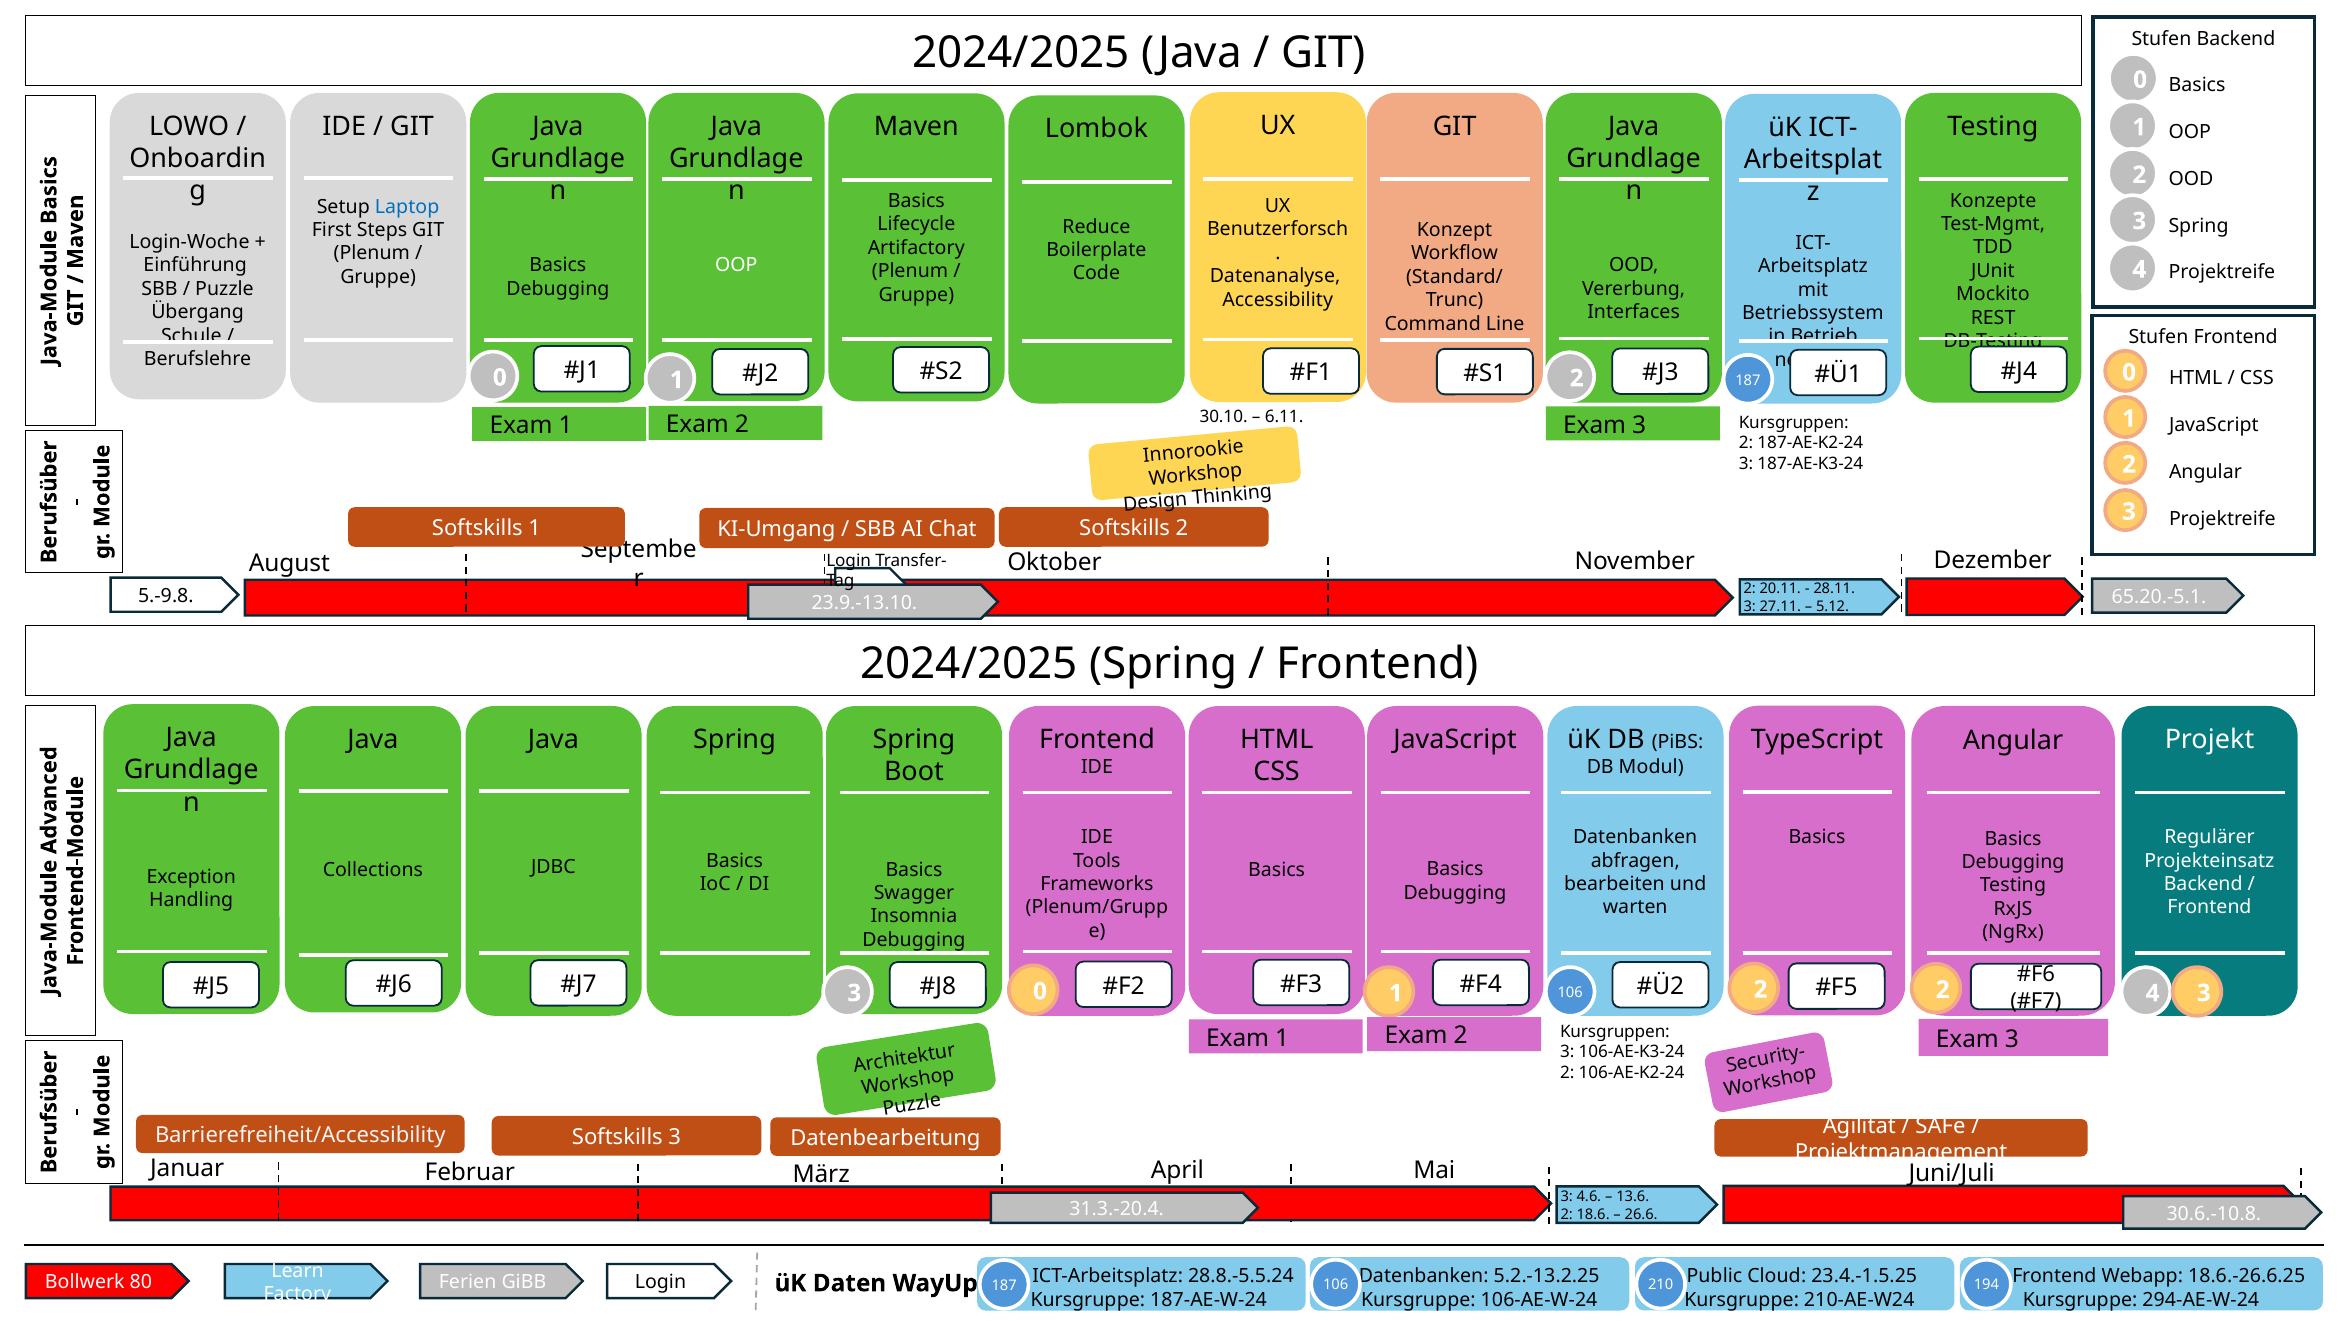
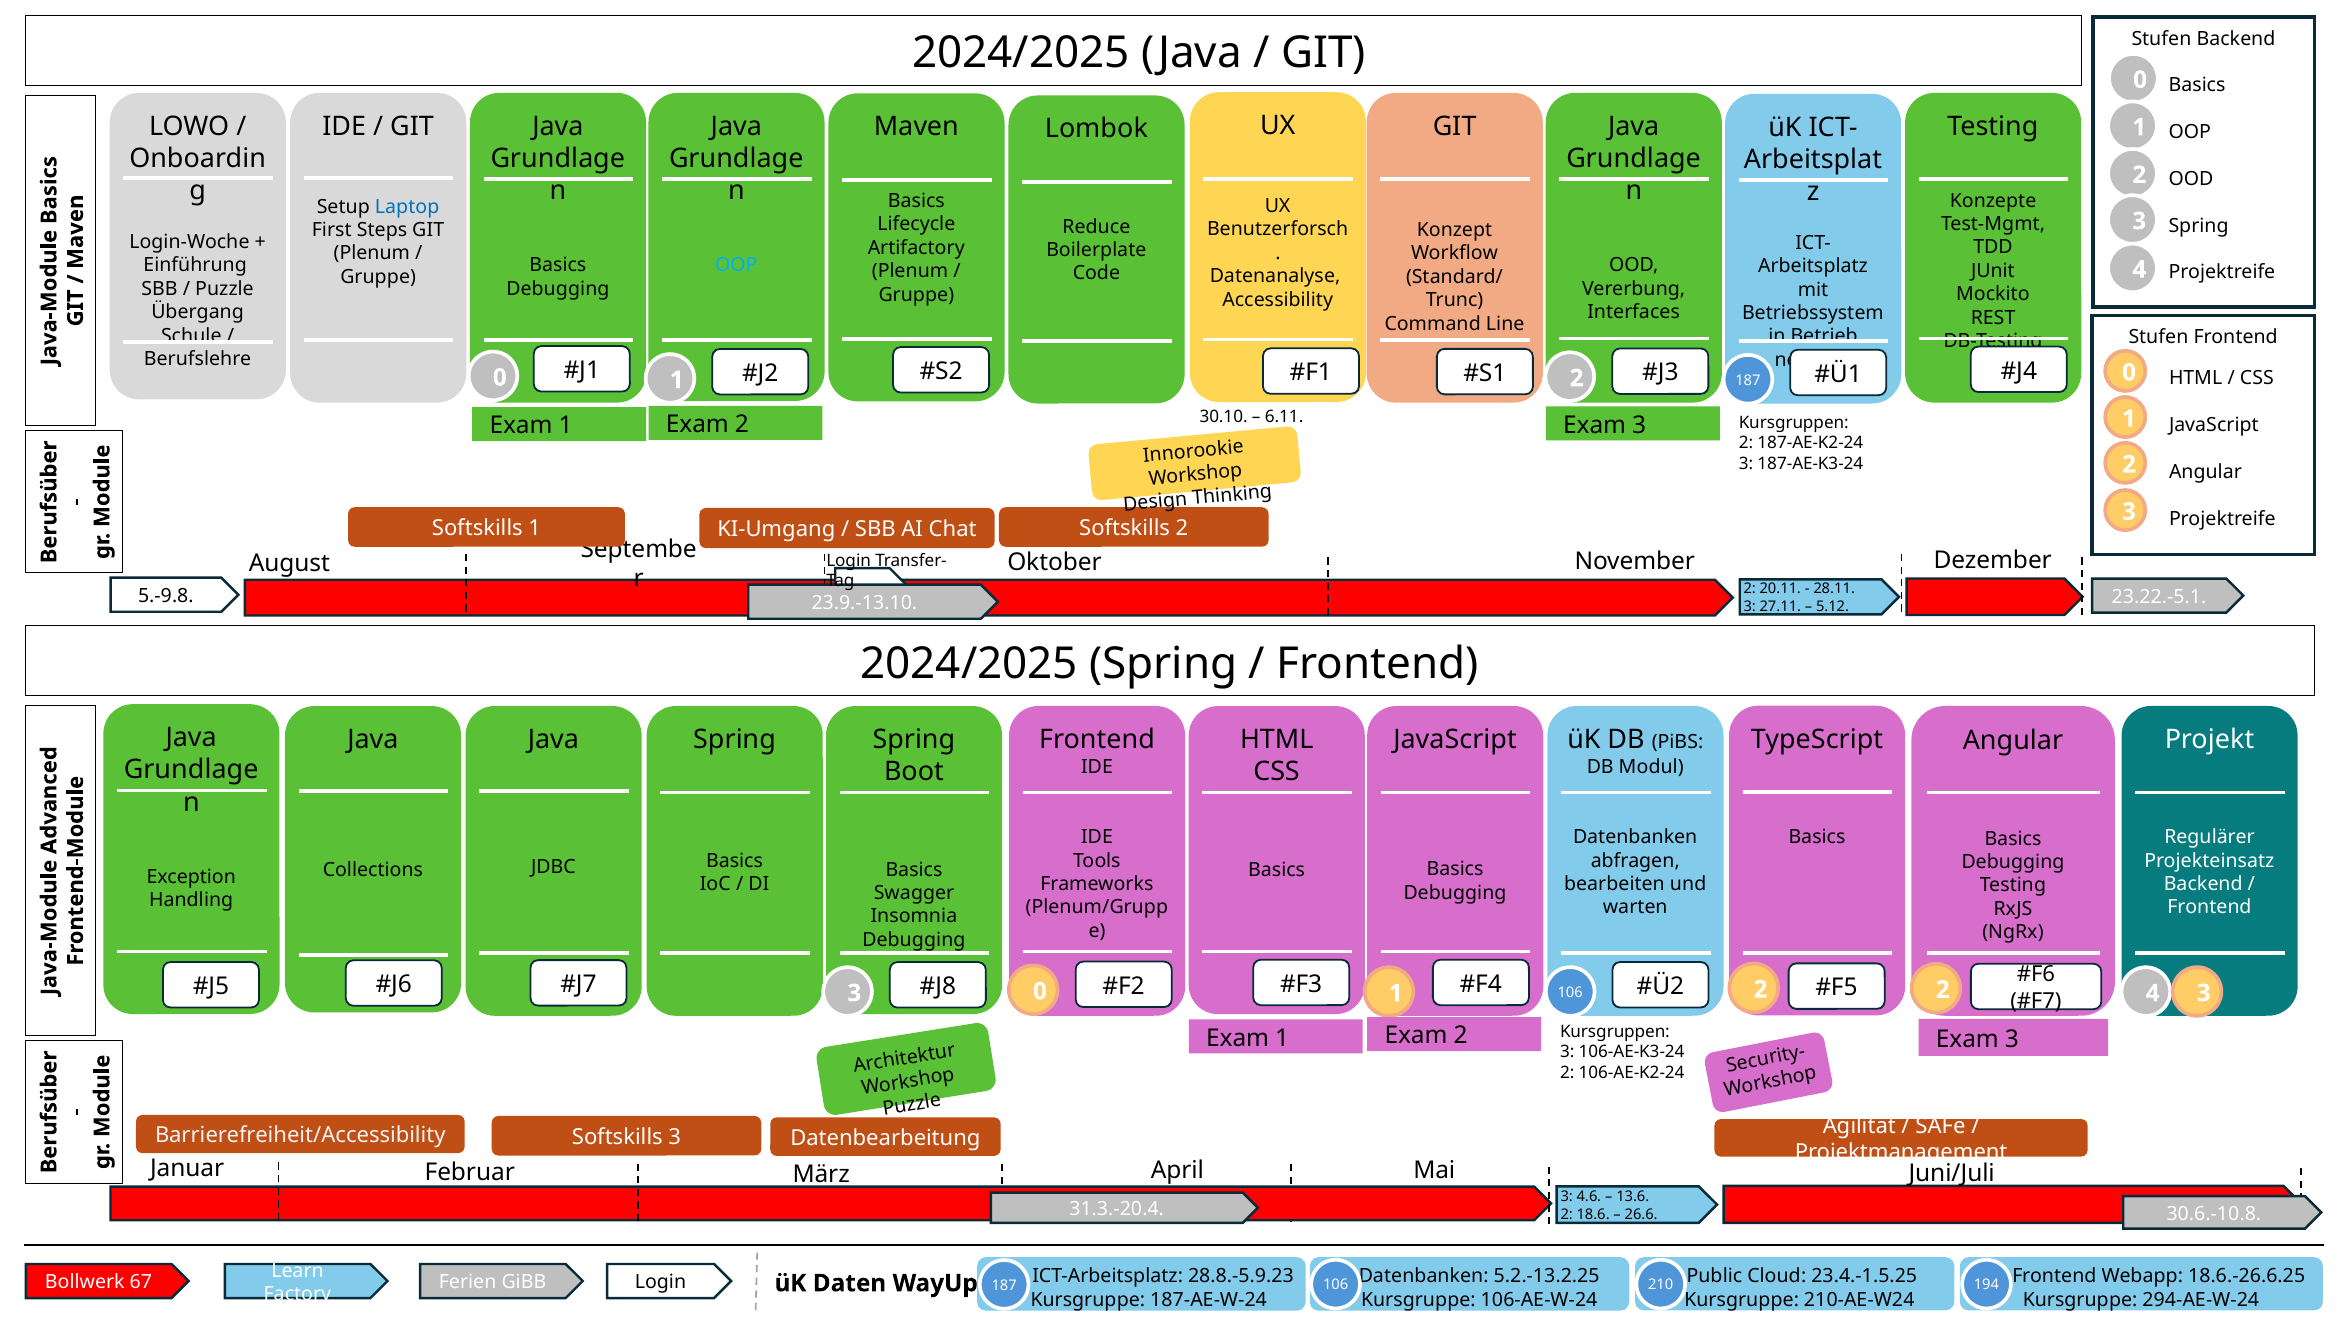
OOP at (736, 265) colour: white -> light blue
65.20.-5.1: 65.20.-5.1 -> 23.22.-5.1
80: 80 -> 67
28.8.-5.5.24: 28.8.-5.5.24 -> 28.8.-5.9.23
